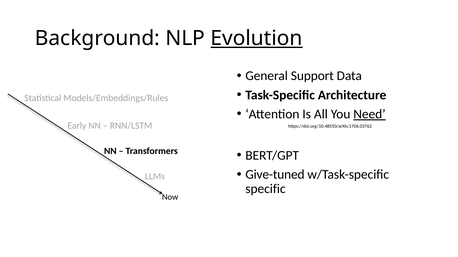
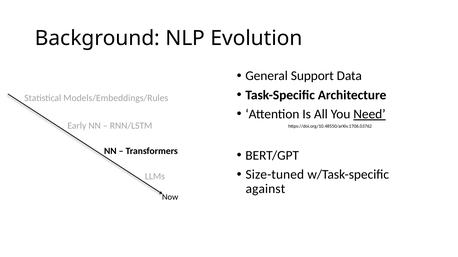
Evolution underline: present -> none
Give-tuned: Give-tuned -> Size-tuned
specific: specific -> against
